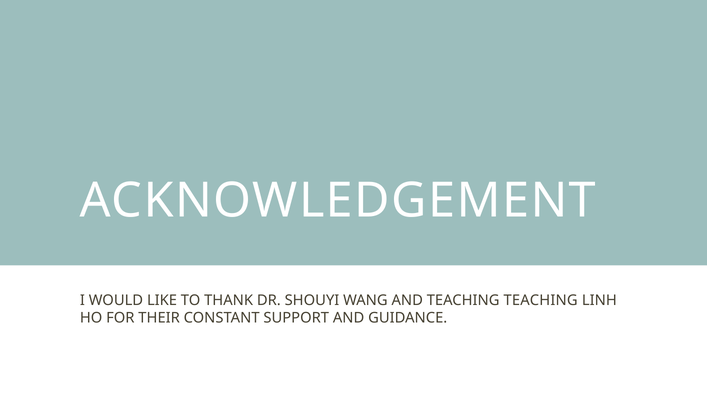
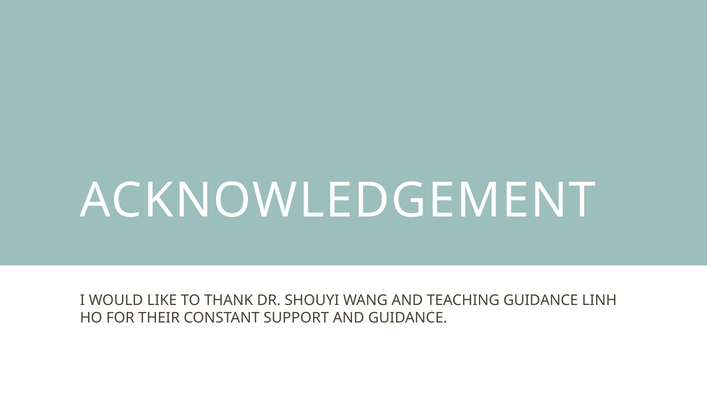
TEACHING TEACHING: TEACHING -> GUIDANCE
